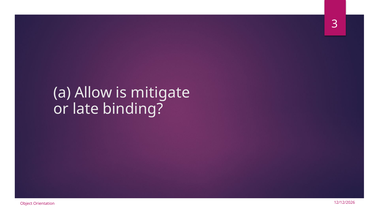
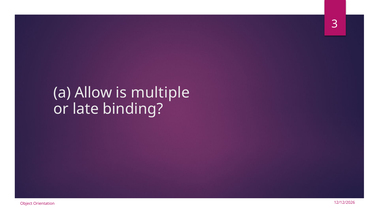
mitigate: mitigate -> multiple
